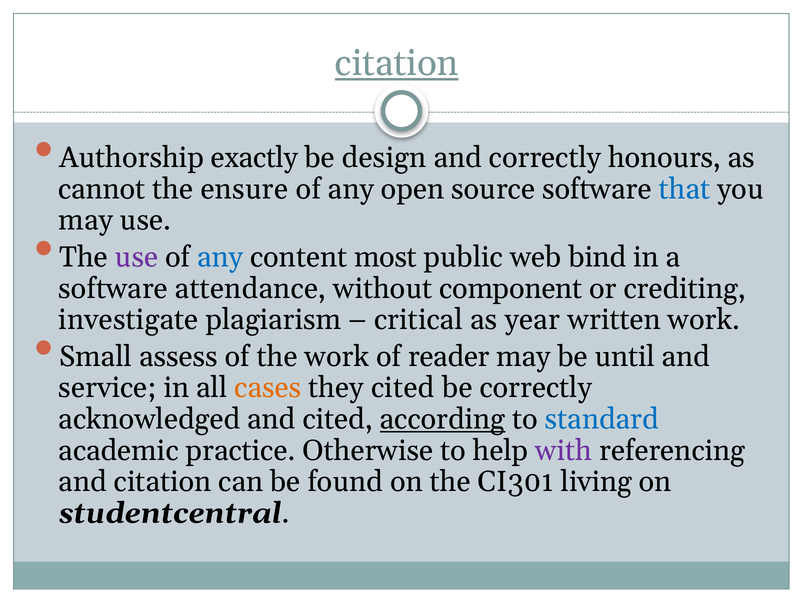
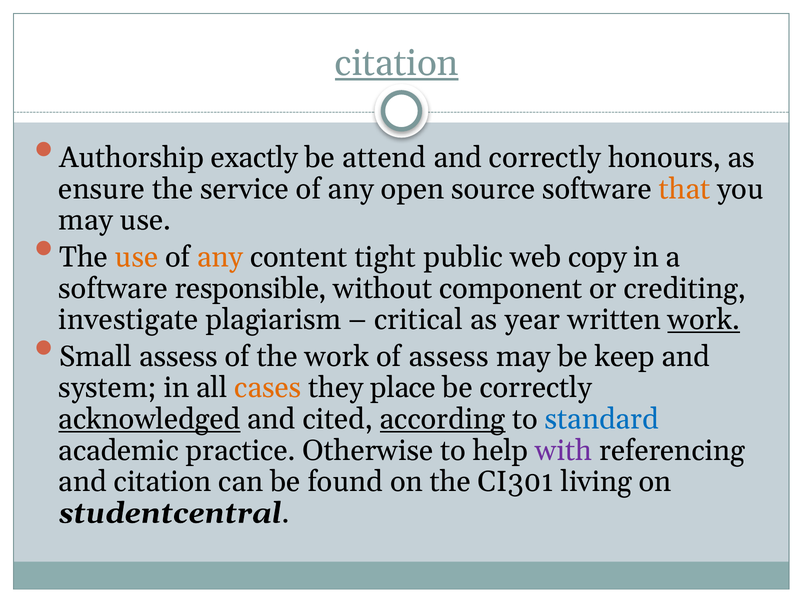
design: design -> attend
cannot: cannot -> ensure
ensure: ensure -> service
that colour: blue -> orange
use at (136, 257) colour: purple -> orange
any at (220, 257) colour: blue -> orange
most: most -> tight
bind: bind -> copy
attendance: attendance -> responsible
work at (704, 319) underline: none -> present
of reader: reader -> assess
until: until -> keep
service: service -> system
they cited: cited -> place
acknowledged underline: none -> present
